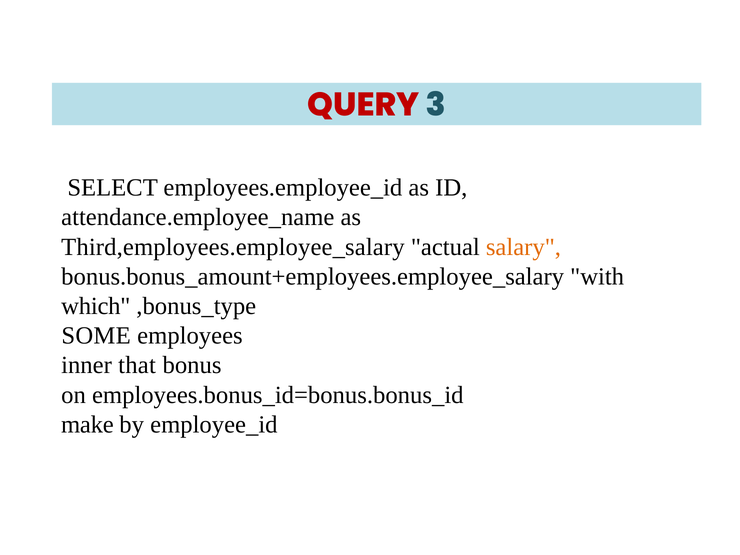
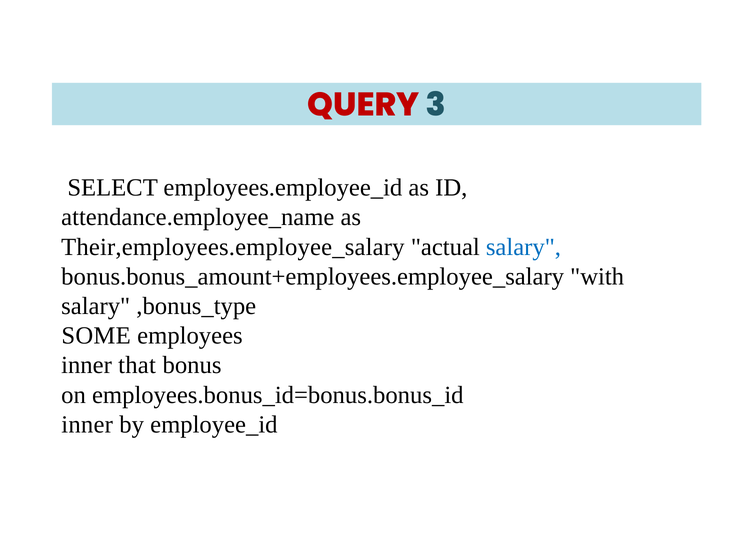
Third,employees.employee_salary: Third,employees.employee_salary -> Their,employees.employee_salary
salary at (523, 247) colour: orange -> blue
which at (96, 306): which -> salary
make at (87, 425): make -> inner
